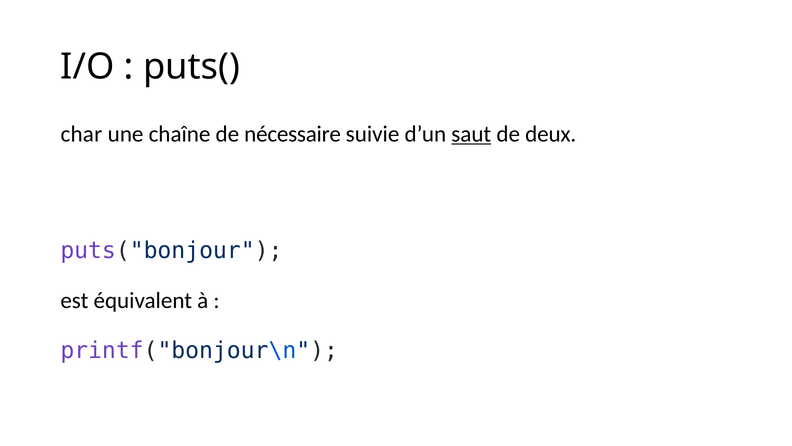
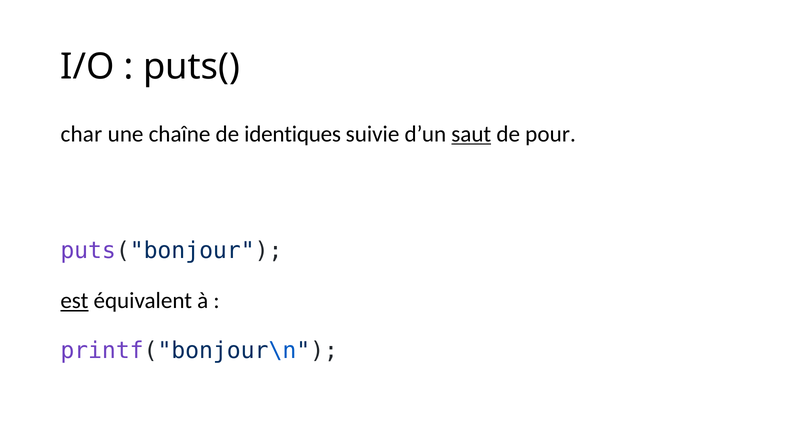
nécessaire: nécessaire -> identiques
deux: deux -> pour
est underline: none -> present
